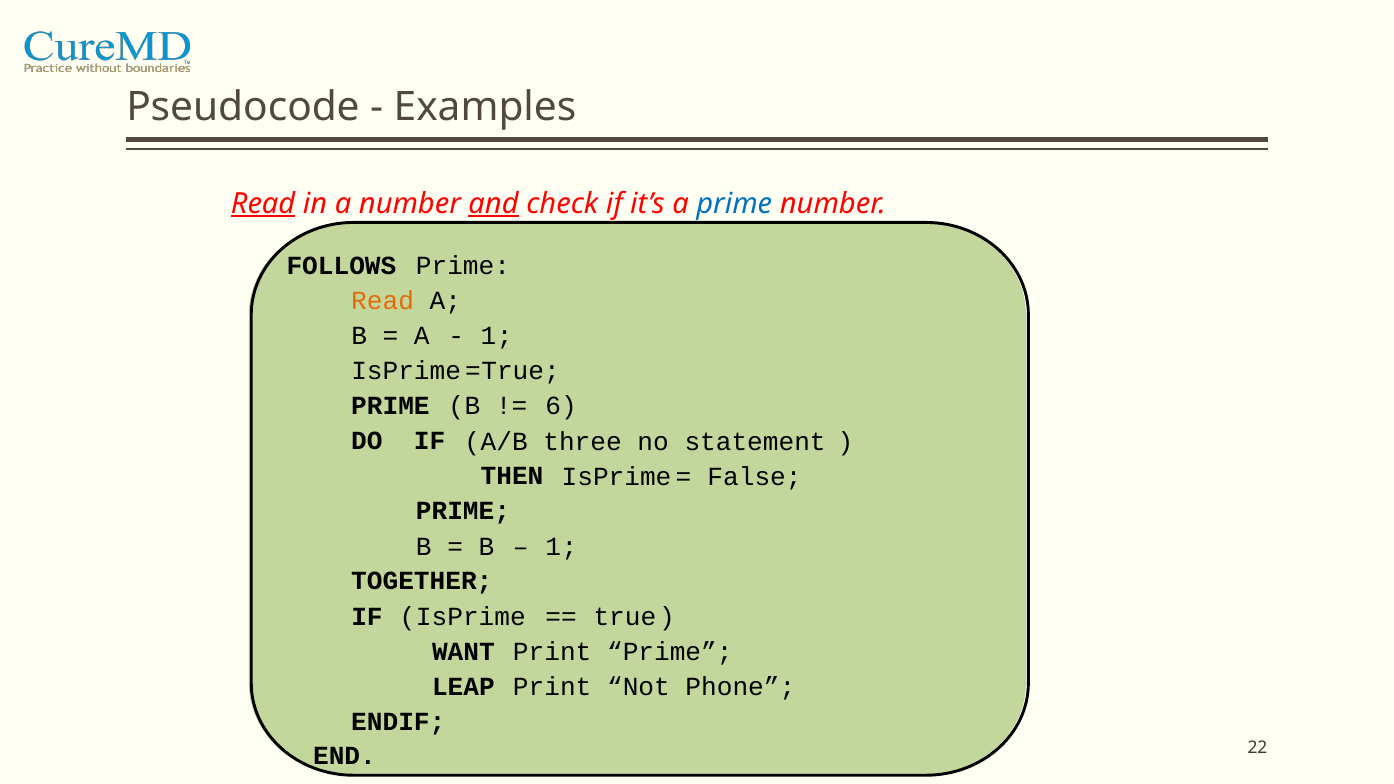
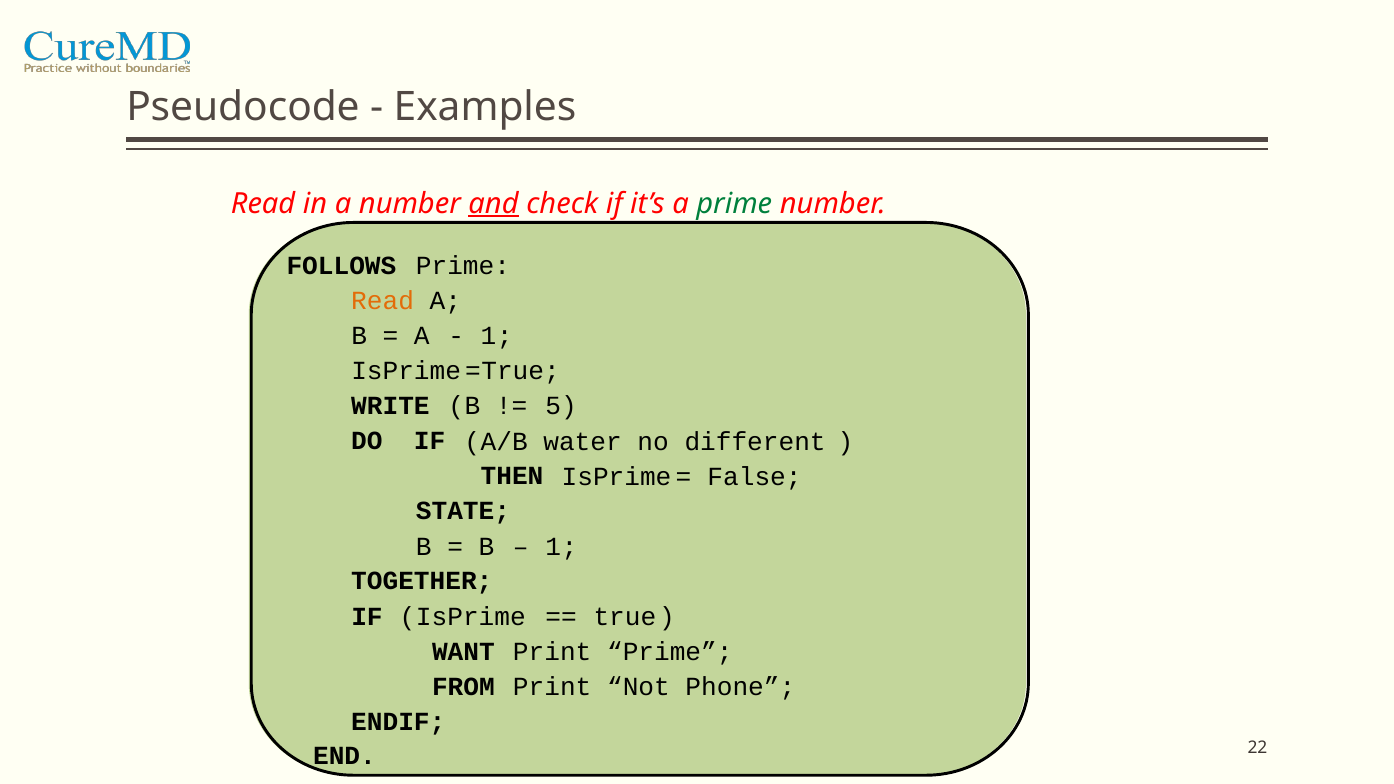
Read at (263, 204) underline: present -> none
prime at (734, 204) colour: blue -> green
PRIME at (390, 406): PRIME -> WRITE
6: 6 -> 5
three: three -> water
statement: statement -> different
PRIME at (463, 511): PRIME -> STATE
LEAP: LEAP -> FROM
